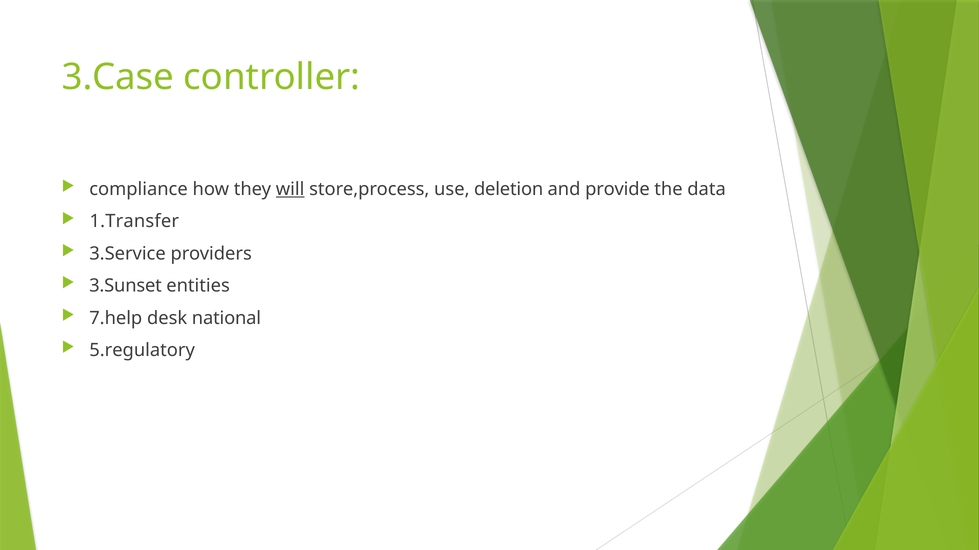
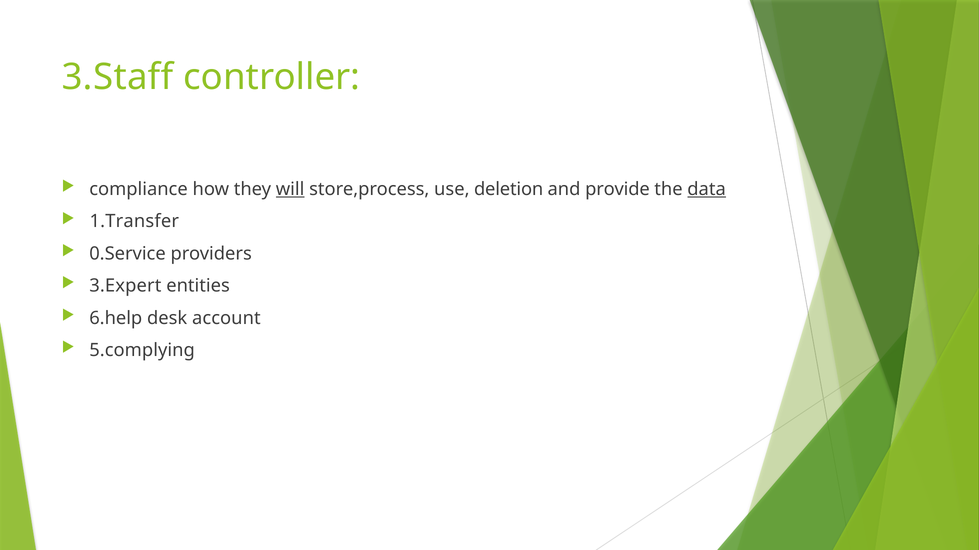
3.Case: 3.Case -> 3.Staff
data underline: none -> present
3.Service: 3.Service -> 0.Service
3.Sunset: 3.Sunset -> 3.Expert
7.help: 7.help -> 6.help
national: national -> account
5.regulatory: 5.regulatory -> 5.complying
